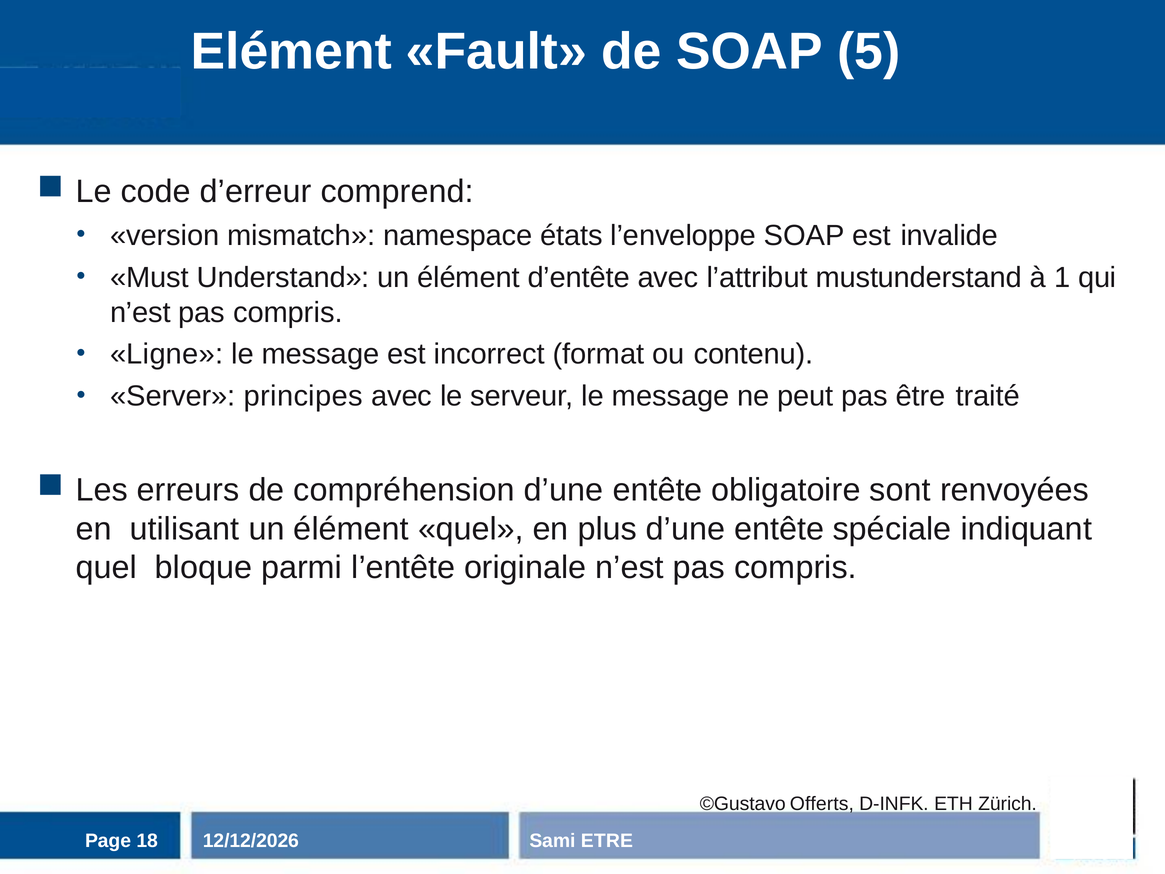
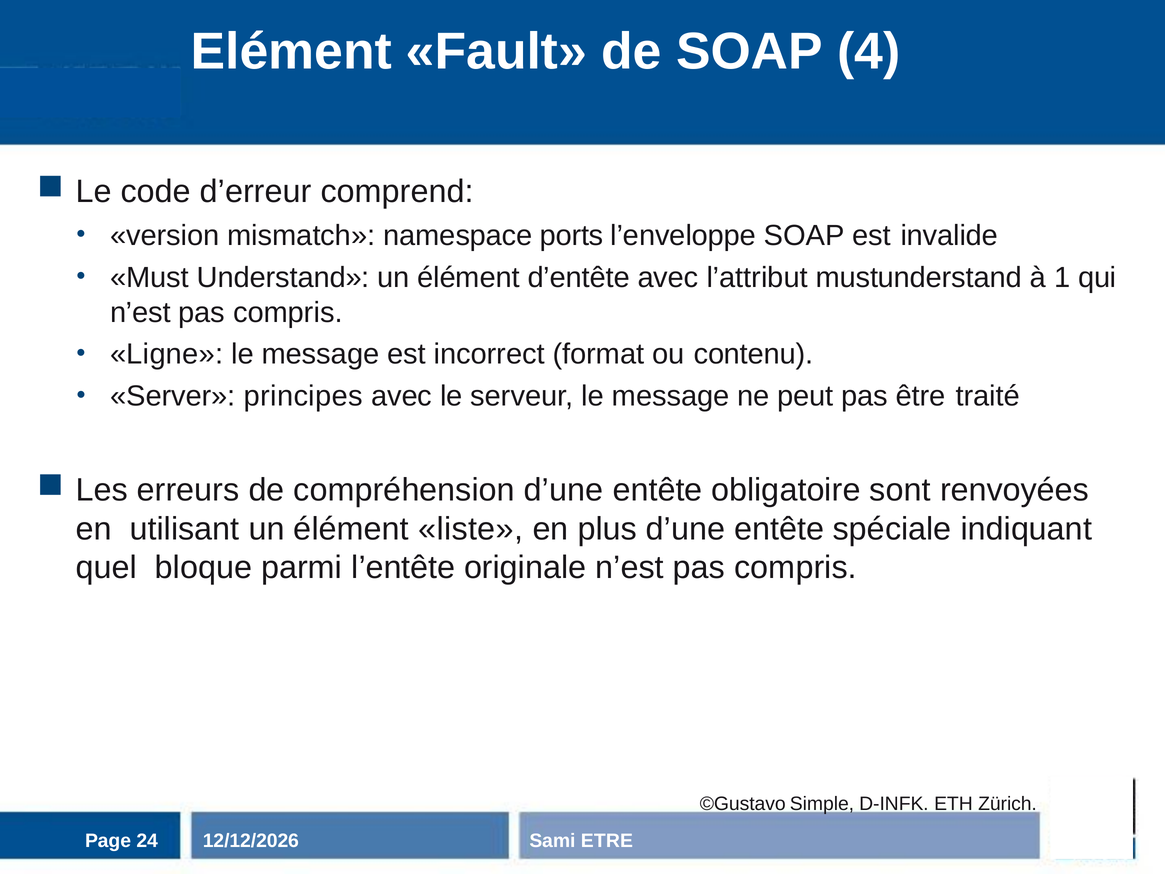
5: 5 -> 4
états: états -> ports
élément quel: quel -> liste
Offerts: Offerts -> Simple
18: 18 -> 24
